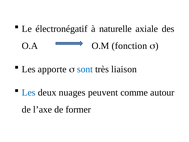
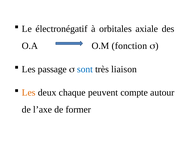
naturelle: naturelle -> orbitales
apporte: apporte -> passage
Les at (29, 92) colour: blue -> orange
nuages: nuages -> chaque
comme: comme -> compte
